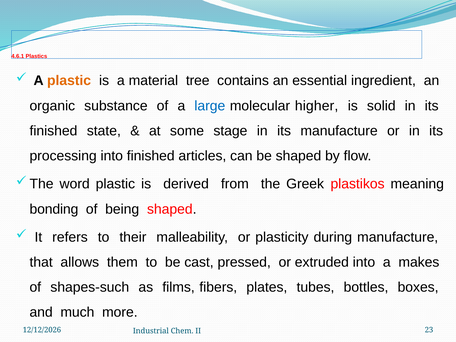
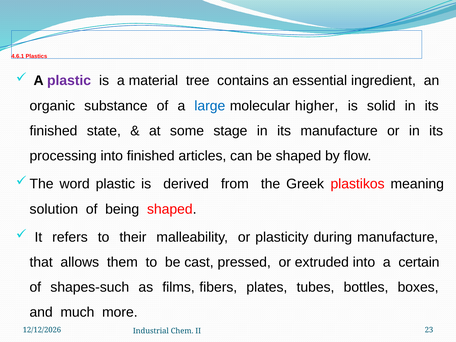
plastic at (69, 81) colour: orange -> purple
bonding: bonding -> solution
makes: makes -> certain
